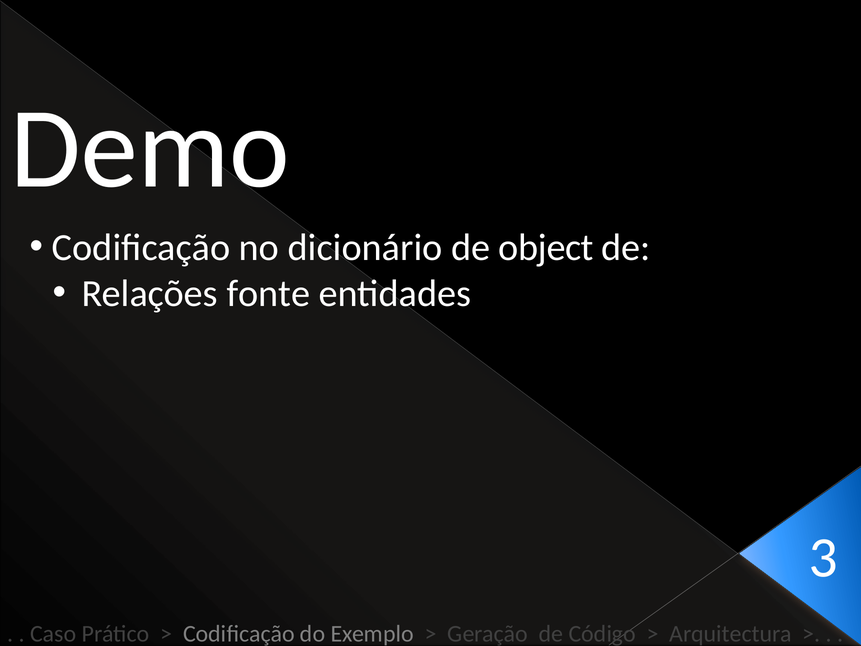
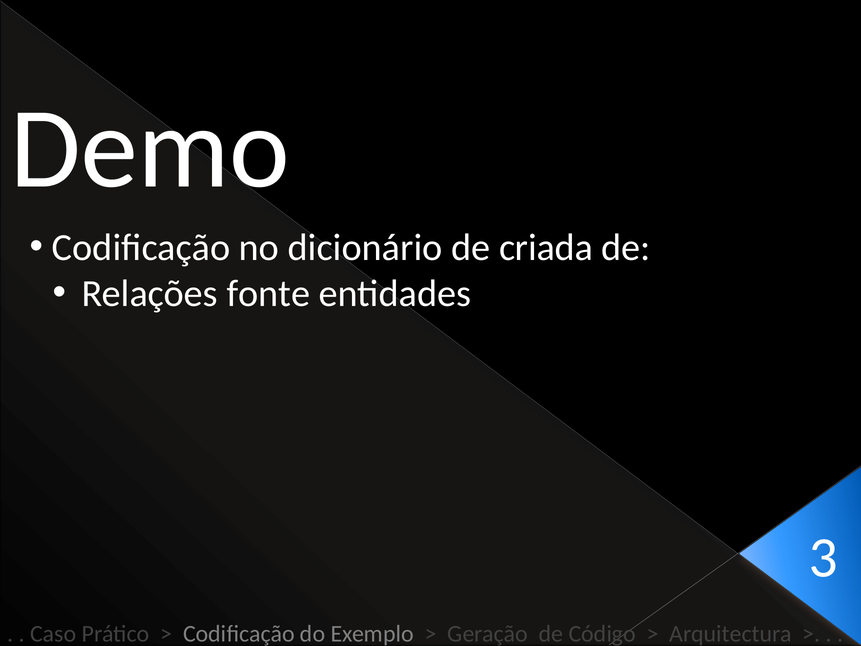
object: object -> criada
